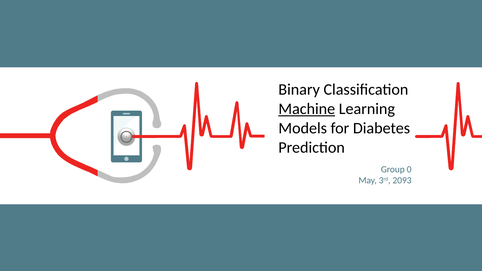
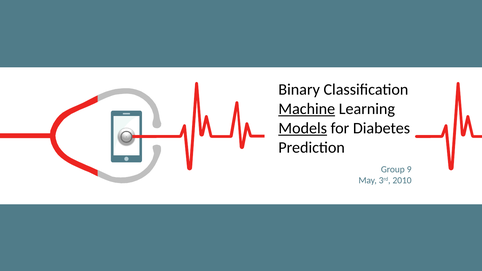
Models underline: none -> present
0: 0 -> 9
2093: 2093 -> 2010
